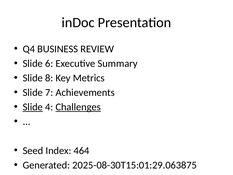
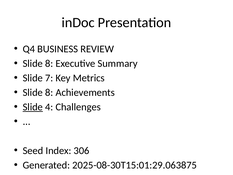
6 at (49, 63): 6 -> 8
8: 8 -> 7
7 at (49, 92): 7 -> 8
Challenges underline: present -> none
464: 464 -> 306
